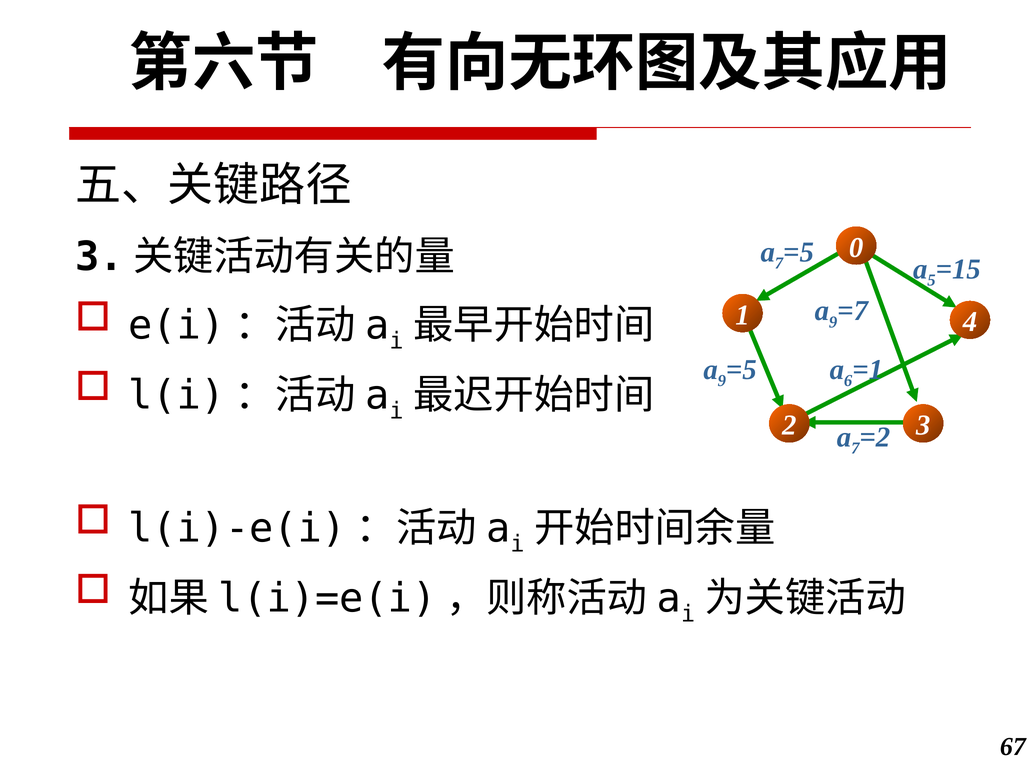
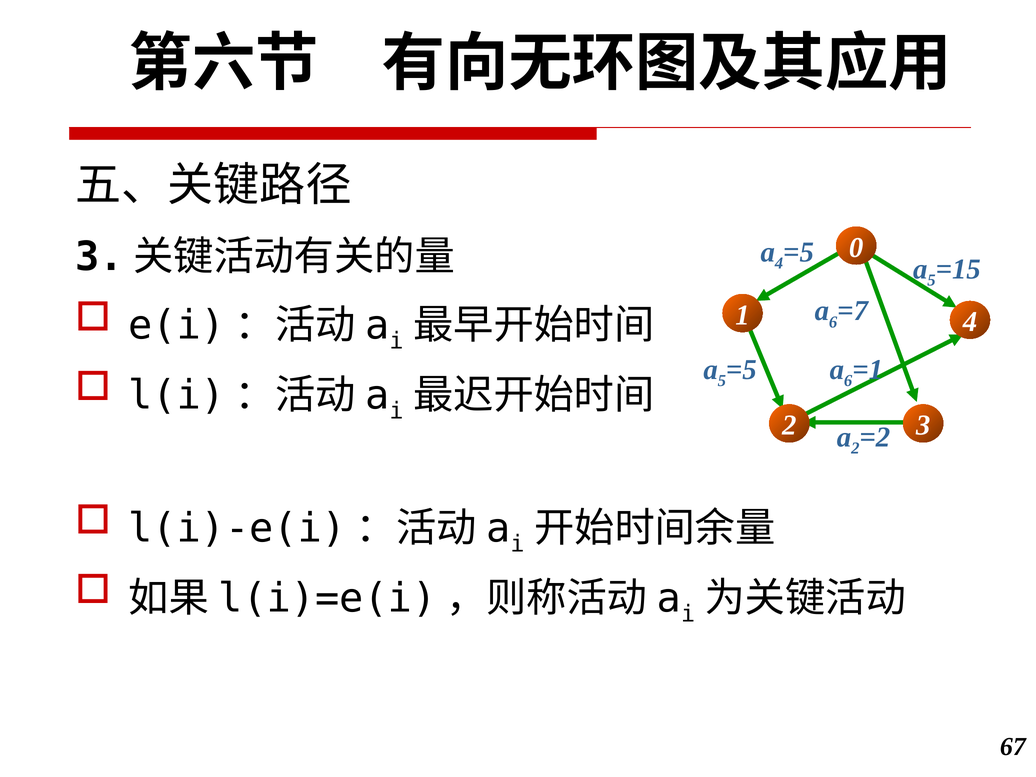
7 at (779, 263): 7 -> 4
9 at (833, 322): 9 -> 6
9 at (722, 381): 9 -> 5
7 at (855, 448): 7 -> 2
